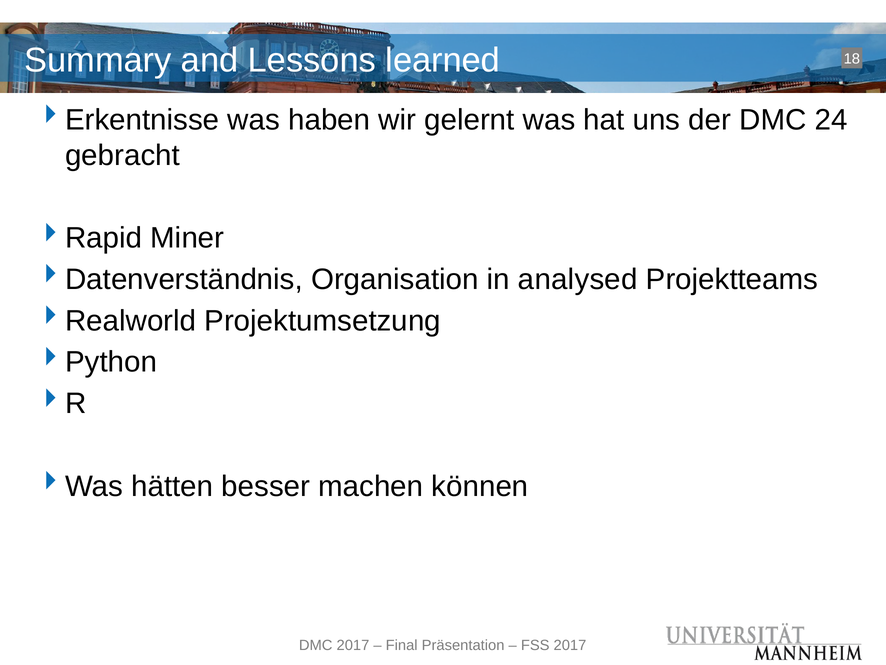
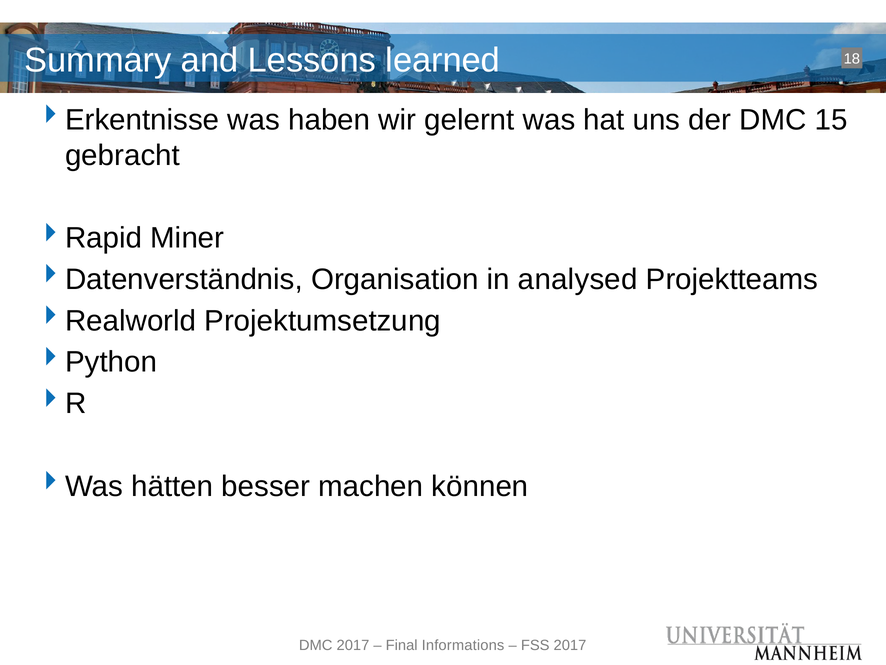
24: 24 -> 15
Präsentation: Präsentation -> Informations
